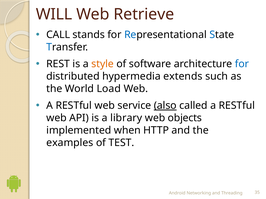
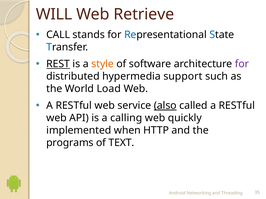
REST underline: none -> present
for at (242, 64) colour: blue -> purple
extends: extends -> support
library: library -> calling
objects: objects -> quickly
examples: examples -> programs
TEST: TEST -> TEXT
